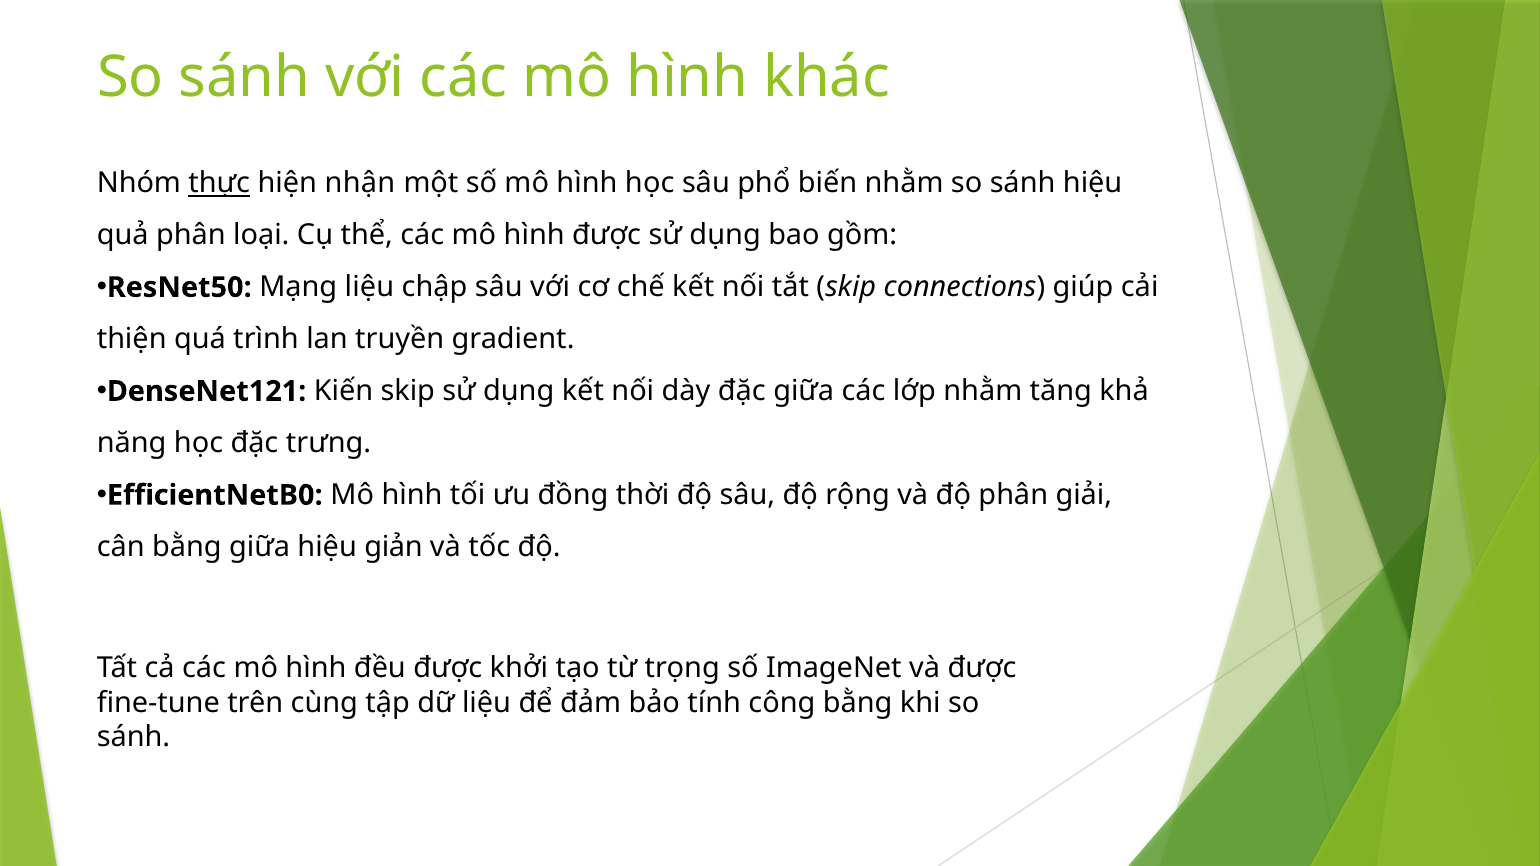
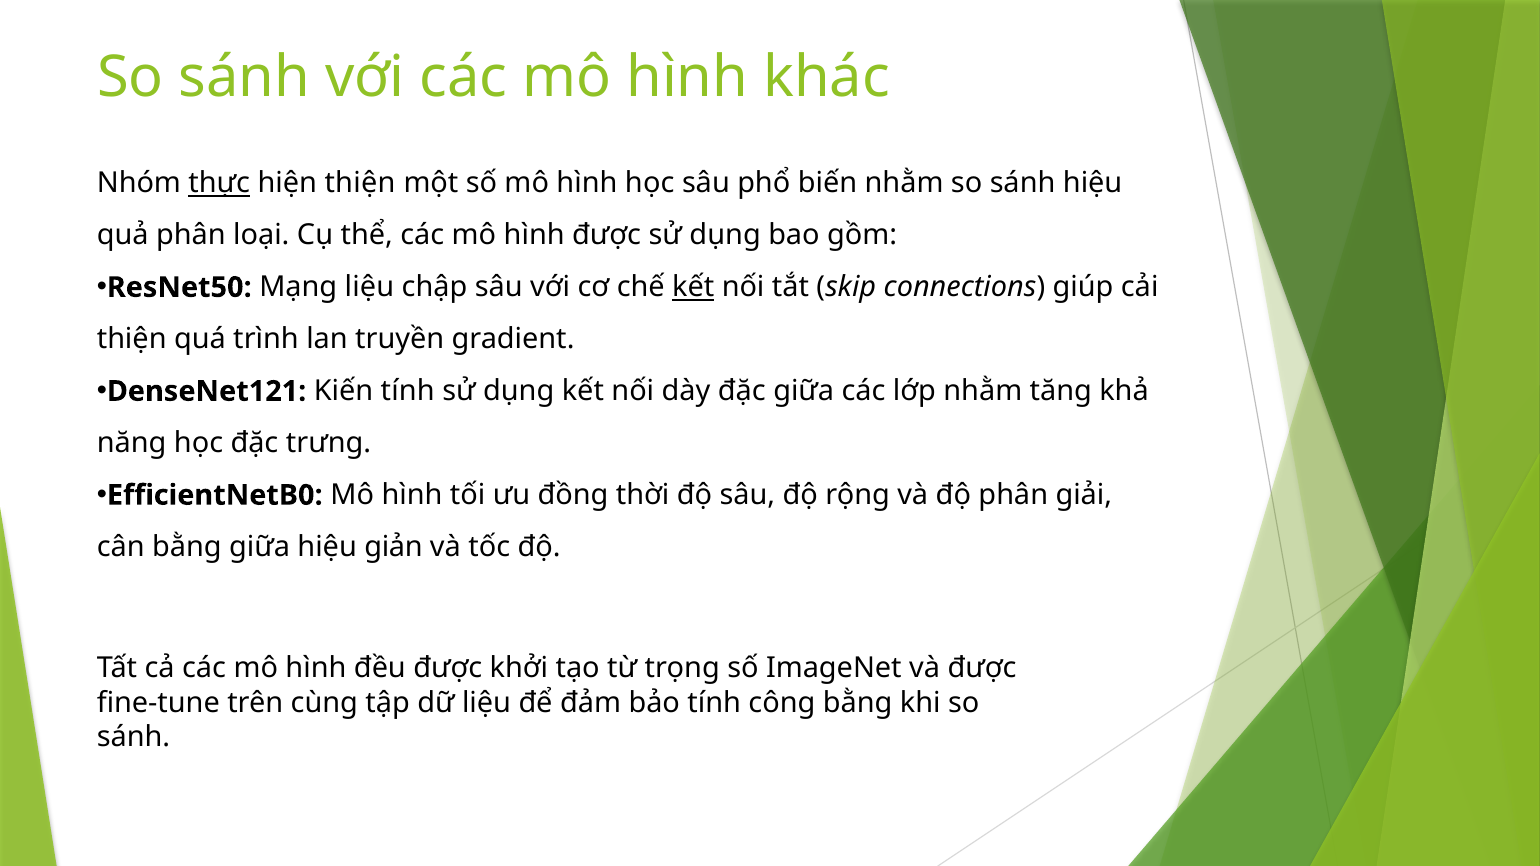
hiện nhận: nhận -> thiện
kết at (693, 287) underline: none -> present
Kiến skip: skip -> tính
